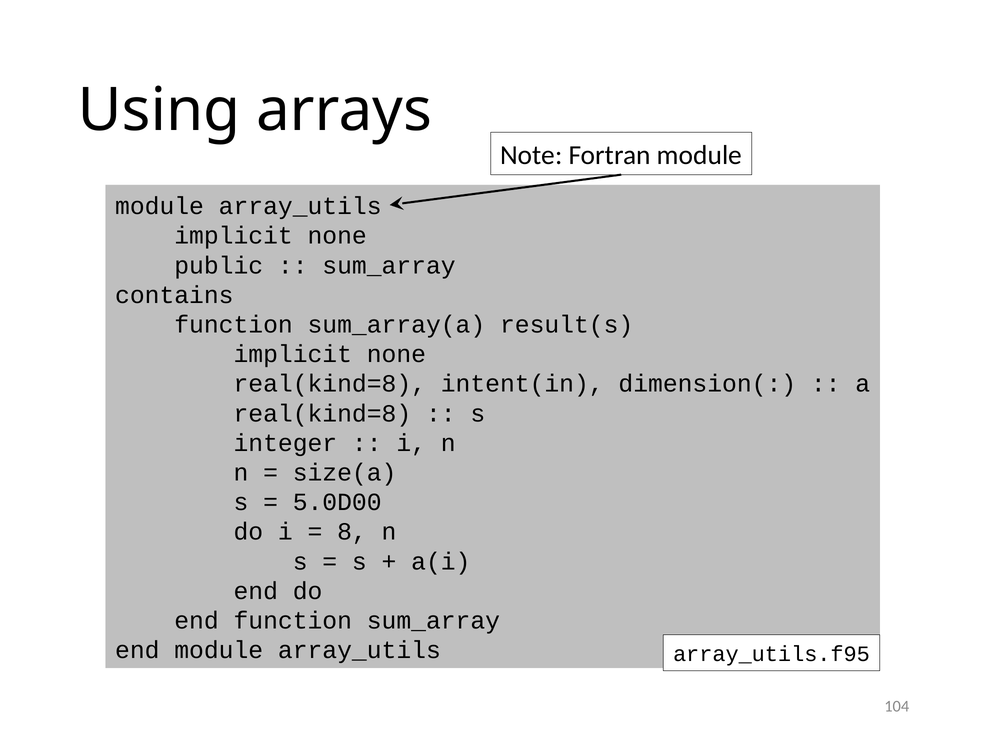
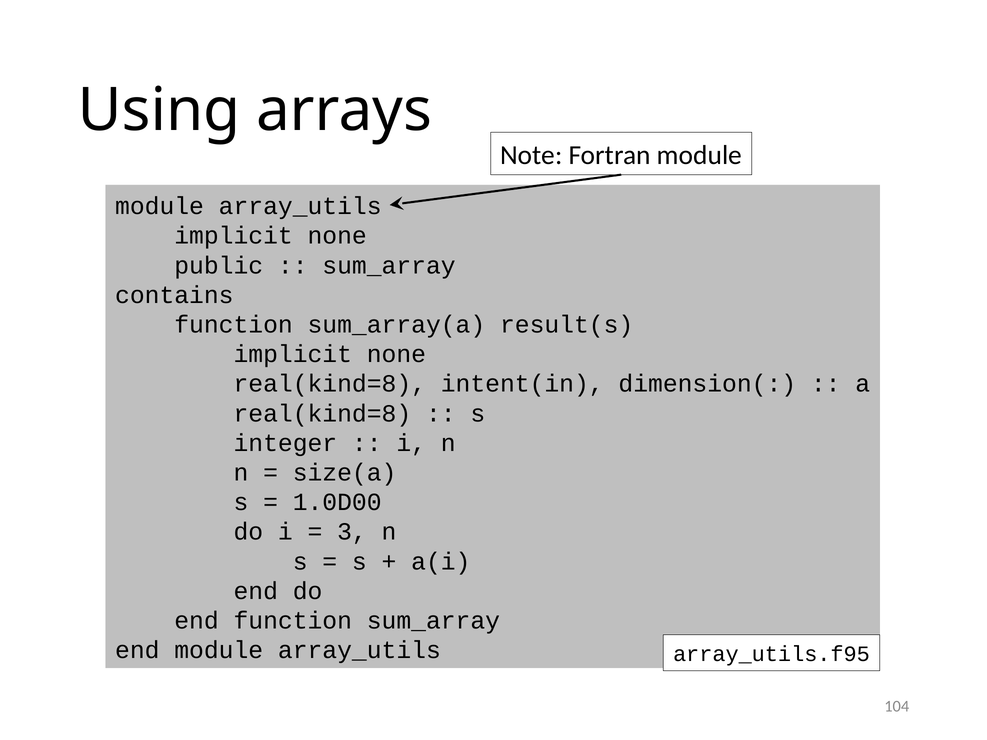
5.0D00: 5.0D00 -> 1.0D00
8: 8 -> 3
